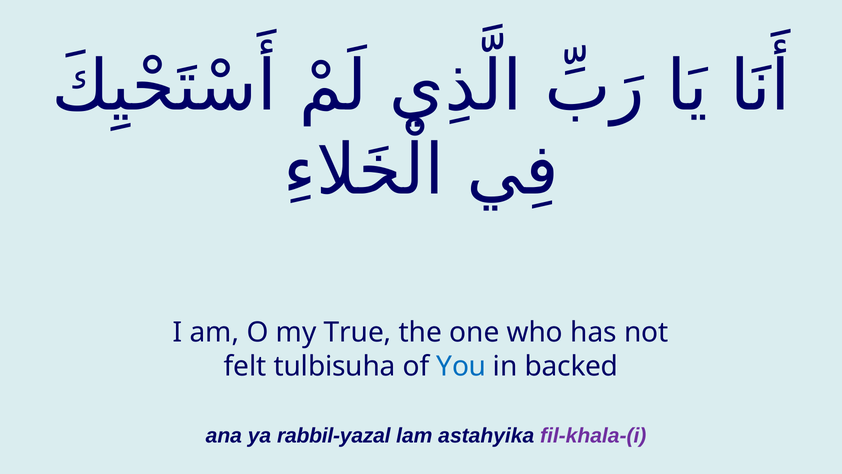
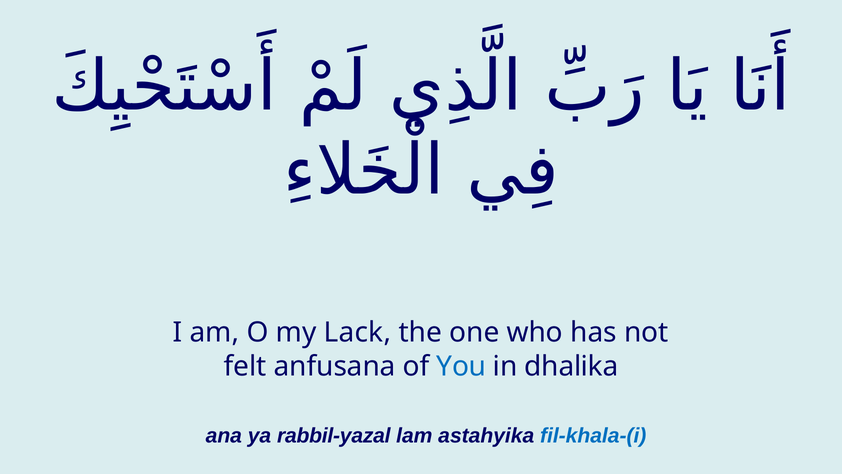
True: True -> Lack
tulbisuha: tulbisuha -> anfusana
backed: backed -> dhalika
fil-khala-(i colour: purple -> blue
